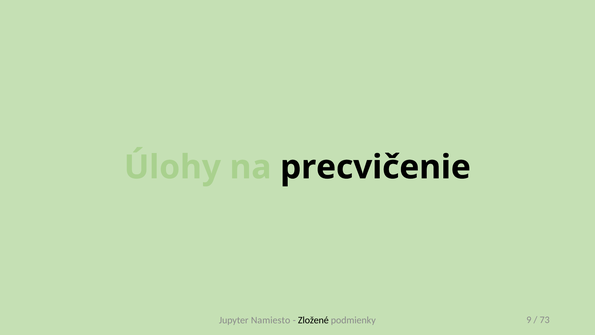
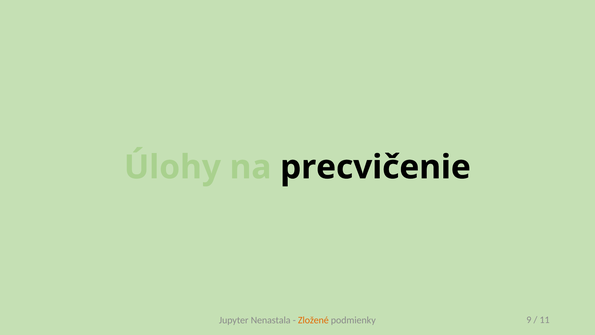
Namiesto: Namiesto -> Nenastala
Zložené colour: black -> orange
73: 73 -> 11
